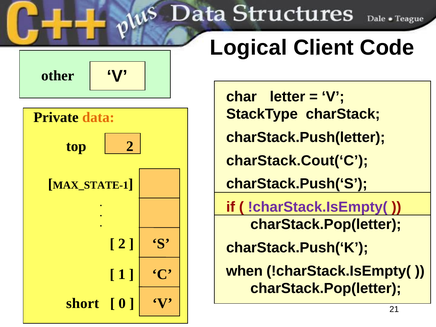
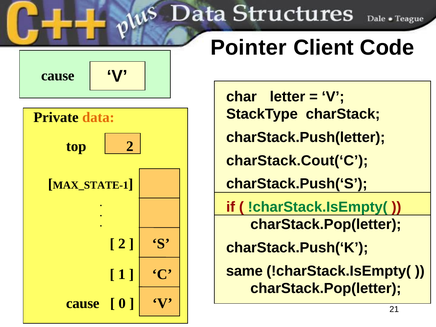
Logical: Logical -> Pointer
other at (58, 76): other -> cause
!charStack.IsEmpty( at (318, 207) colour: purple -> green
when: when -> same
short at (83, 303): short -> cause
